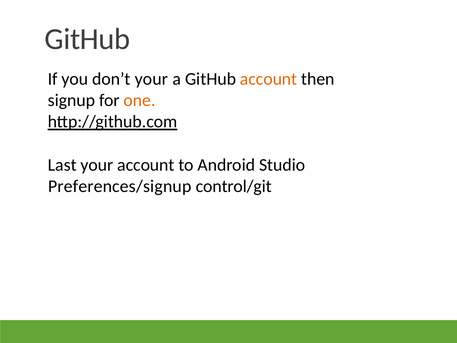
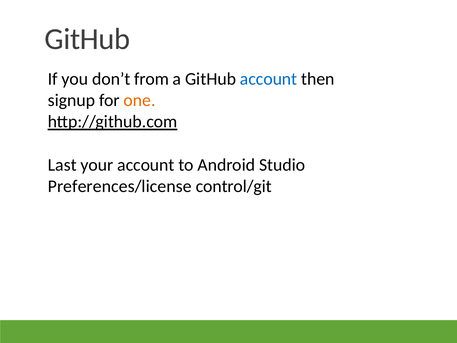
don’t your: your -> from
account at (269, 79) colour: orange -> blue
Preferences/signup: Preferences/signup -> Preferences/license
